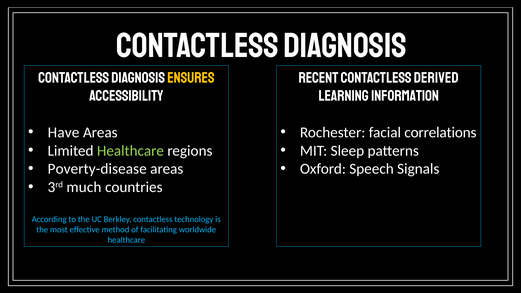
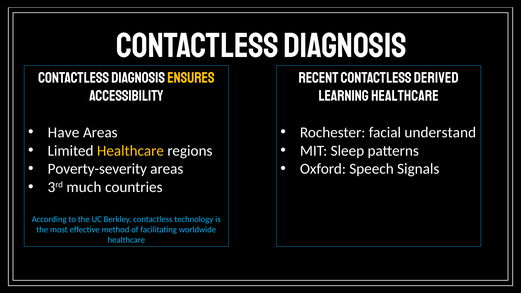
learning information: information -> healthcare
correlations: correlations -> understand
Healthcare at (130, 151) colour: light green -> yellow
Poverty-disease: Poverty-disease -> Poverty-severity
